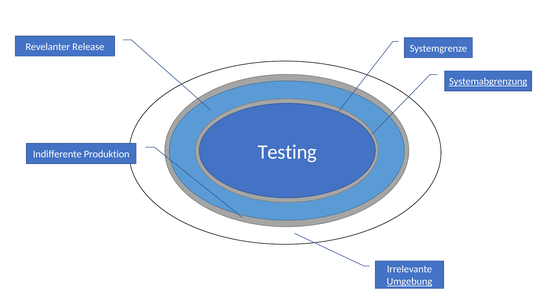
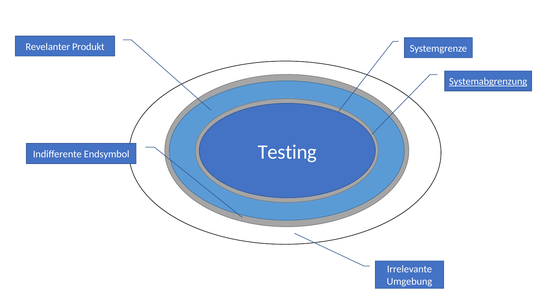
Release: Release -> Produkt
Produktion: Produktion -> Endsymbol
Umgebung underline: present -> none
